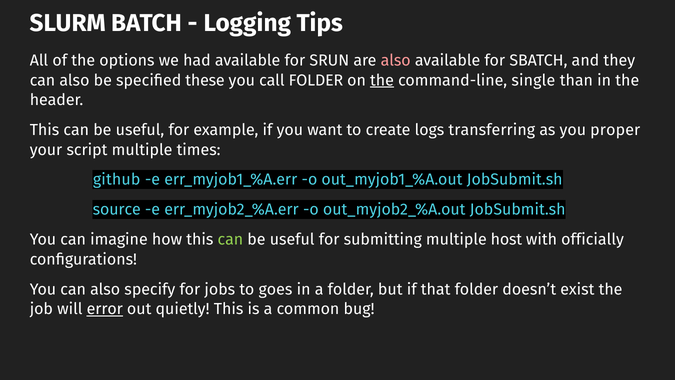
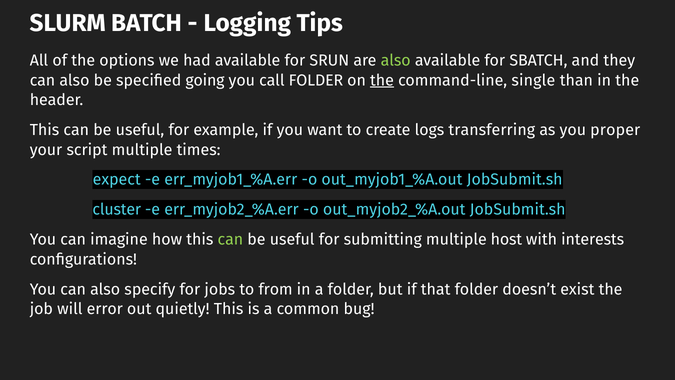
also at (396, 60) colour: pink -> light green
these: these -> going
github: github -> expect
source: source -> cluster
officially: officially -> interests
goes: goes -> from
error underline: present -> none
